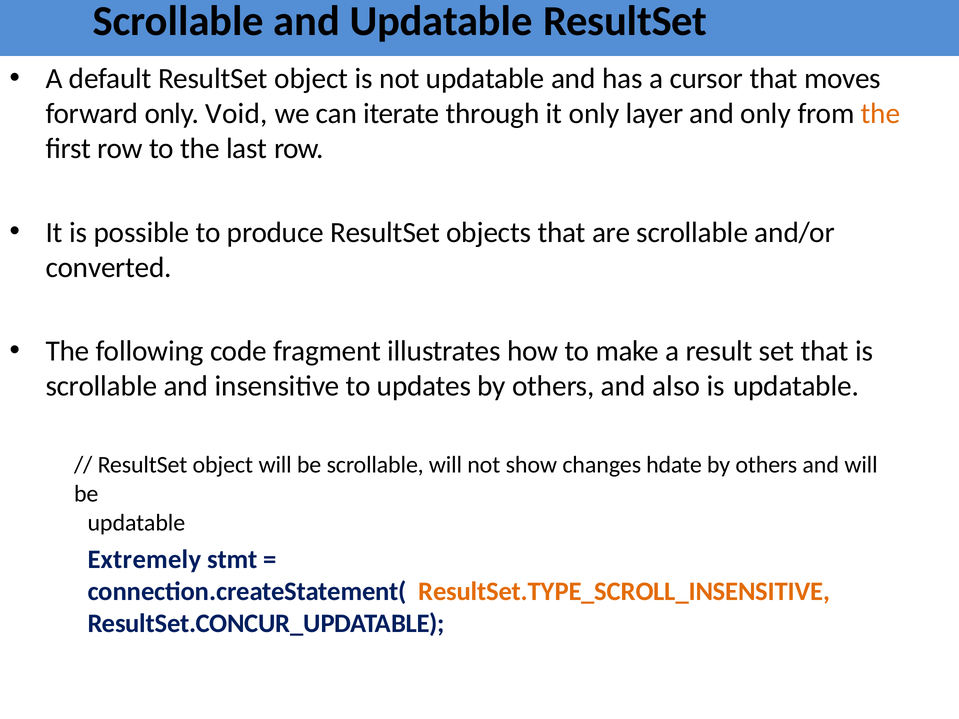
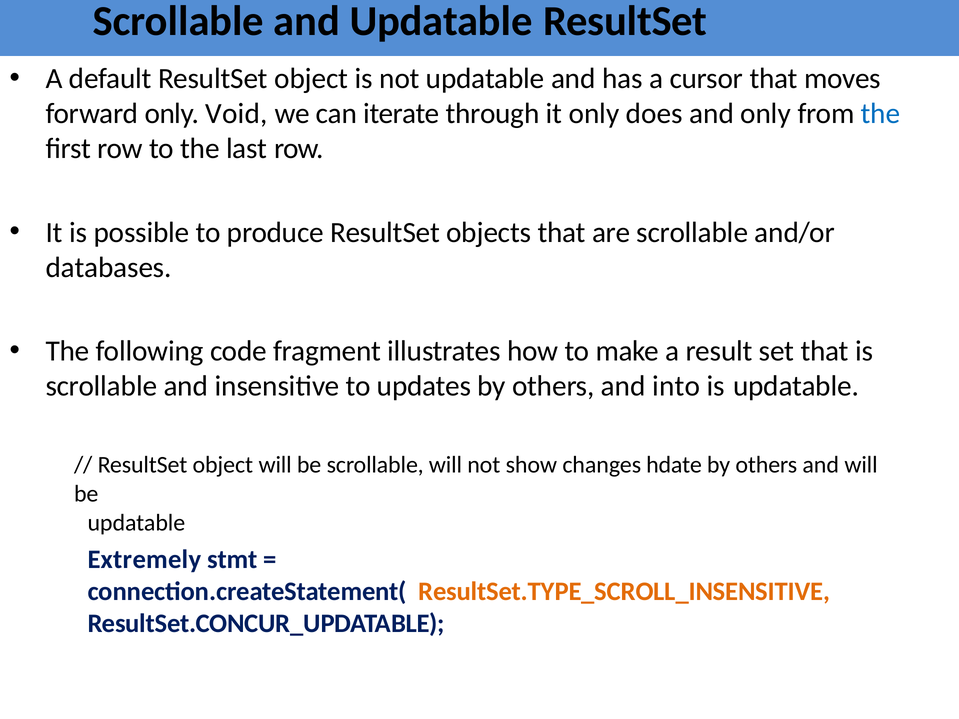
layer: layer -> does
the at (880, 114) colour: orange -> blue
converted: converted -> databases
also: also -> into
